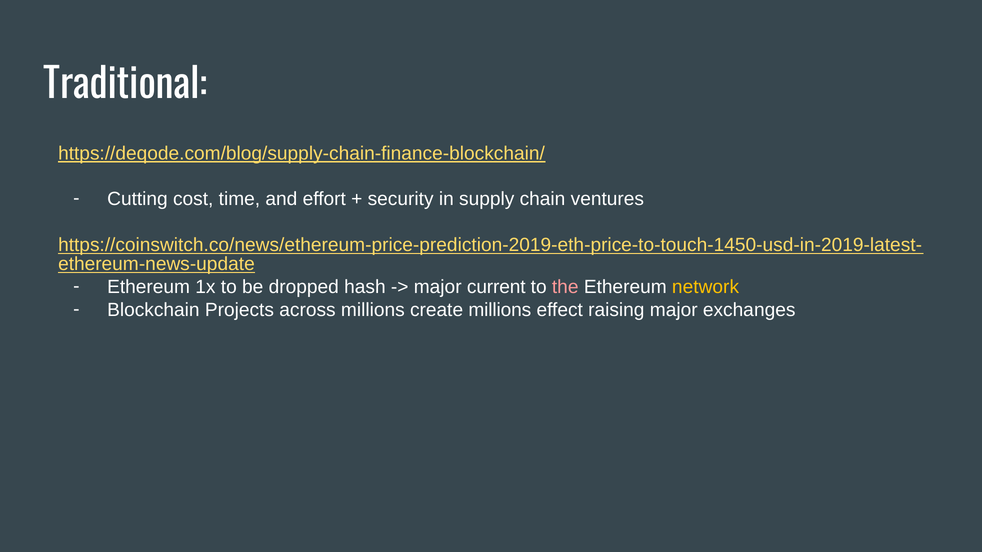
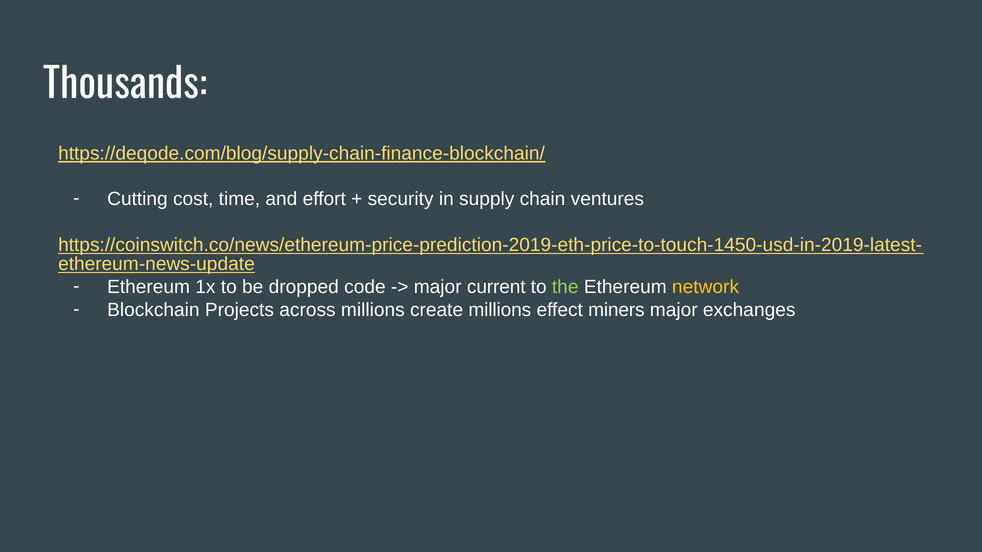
Traditional: Traditional -> Thousands
hash: hash -> code
the colour: pink -> light green
raising: raising -> miners
